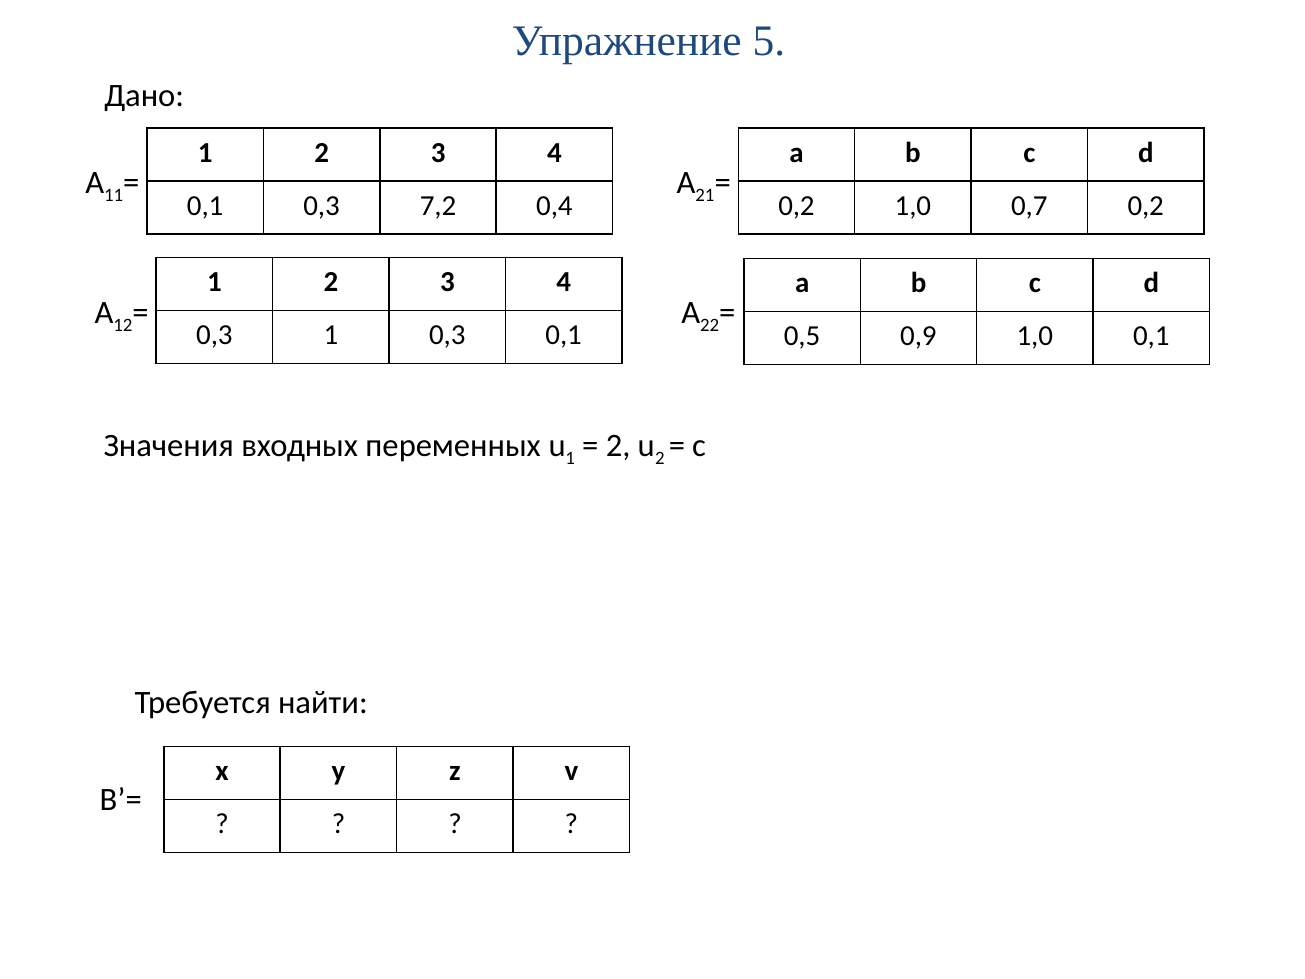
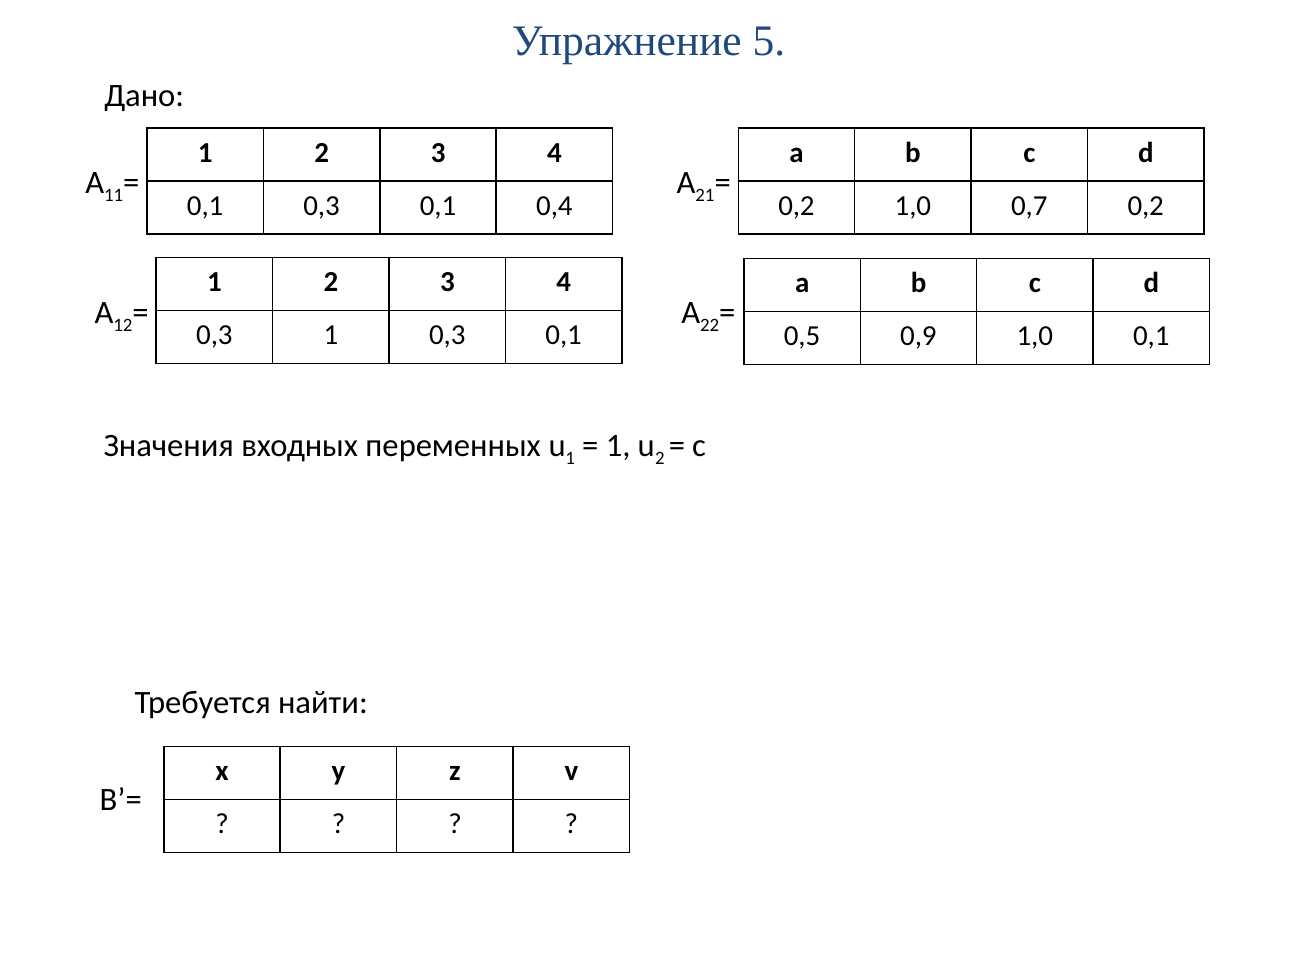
0,1 0,3 7,2: 7,2 -> 0,1
2 at (618, 446): 2 -> 1
